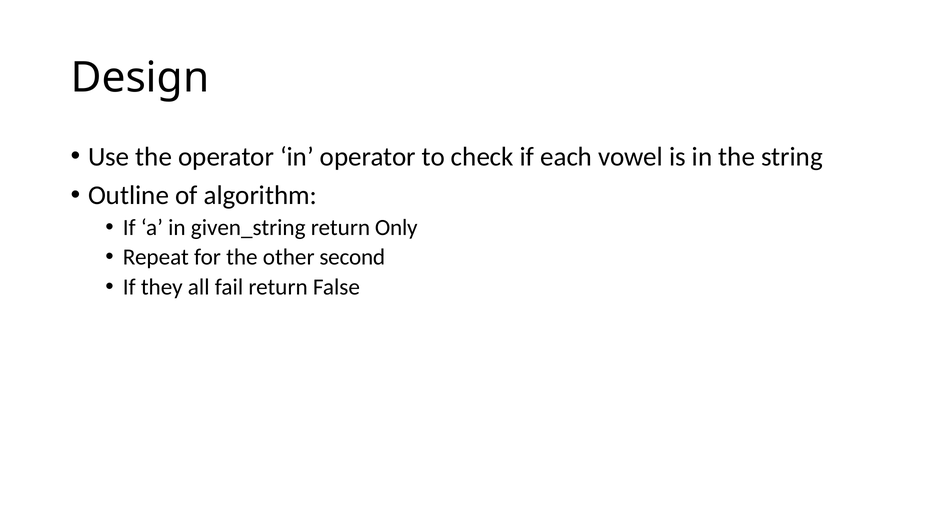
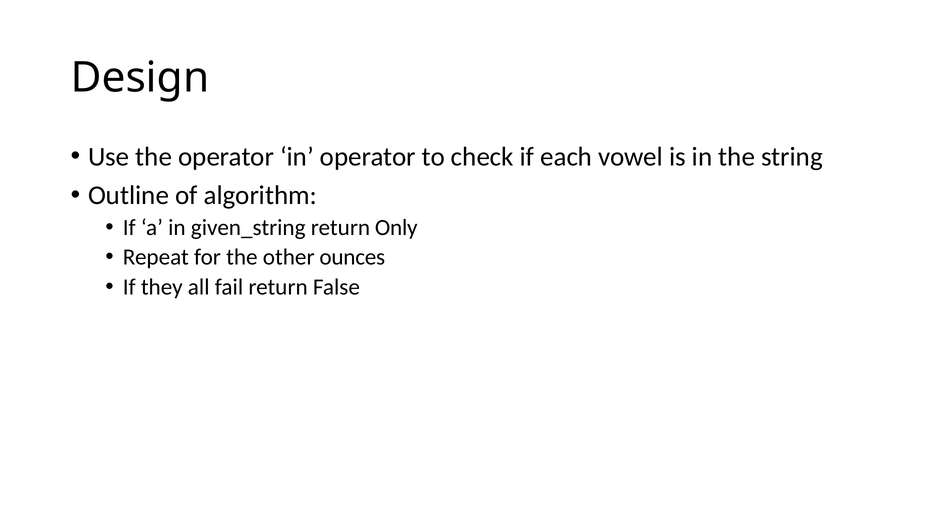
second: second -> ounces
